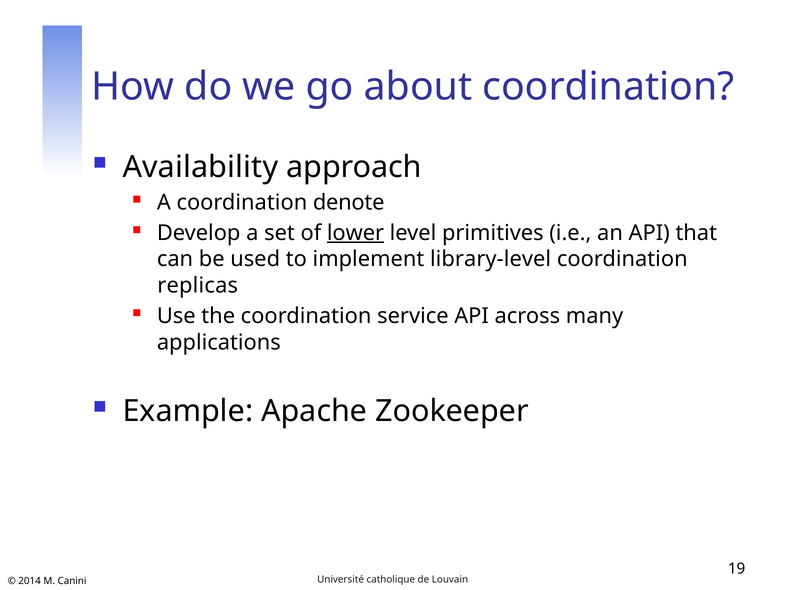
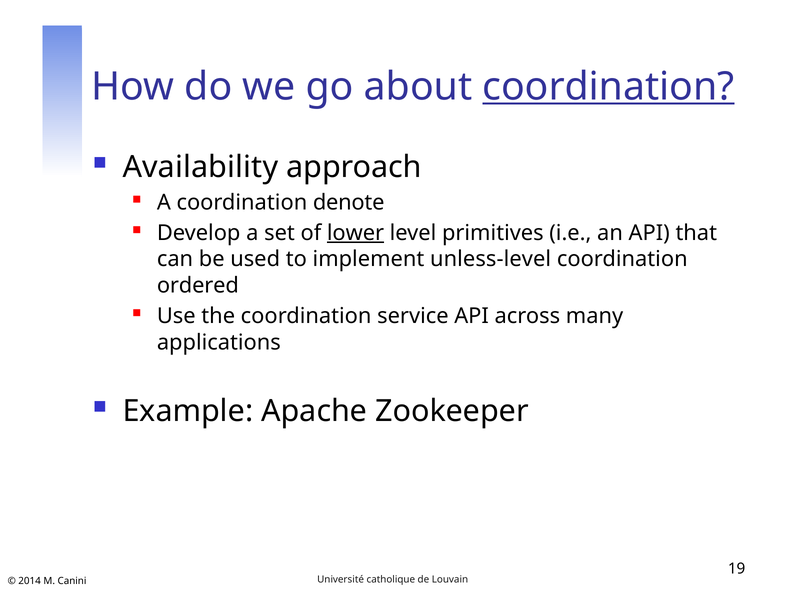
coordination at (608, 87) underline: none -> present
library-level: library-level -> unless-level
replicas: replicas -> ordered
